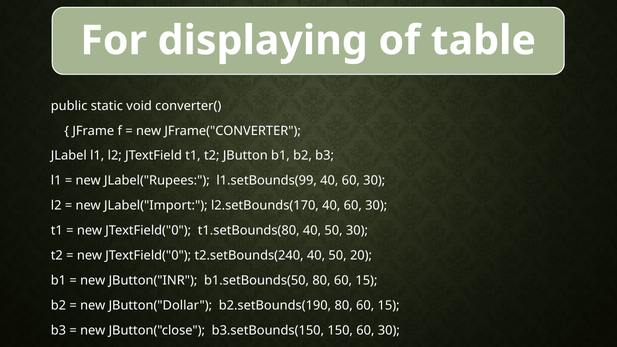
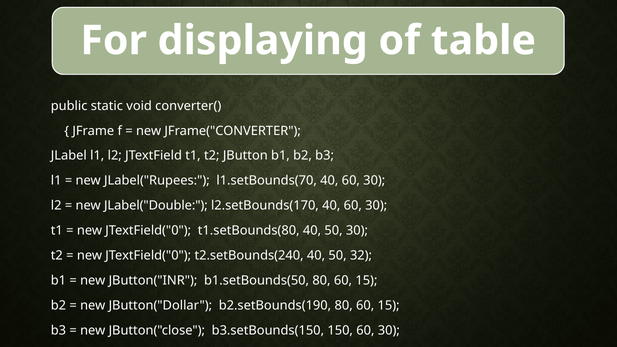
l1.setBounds(99: l1.setBounds(99 -> l1.setBounds(70
JLabel("Import: JLabel("Import -> JLabel("Double
20: 20 -> 32
